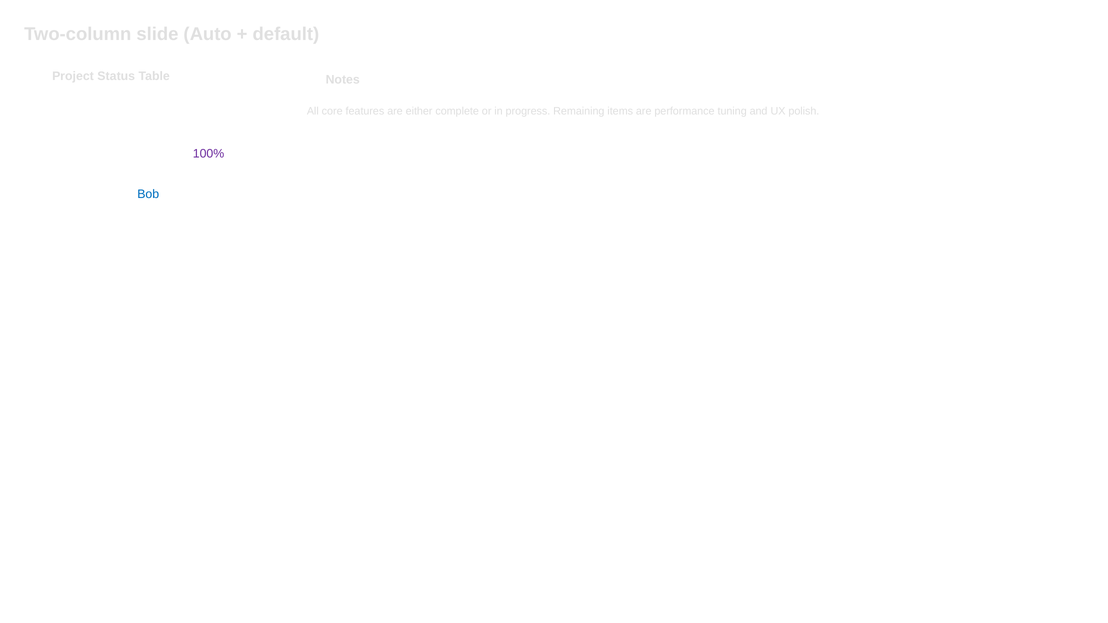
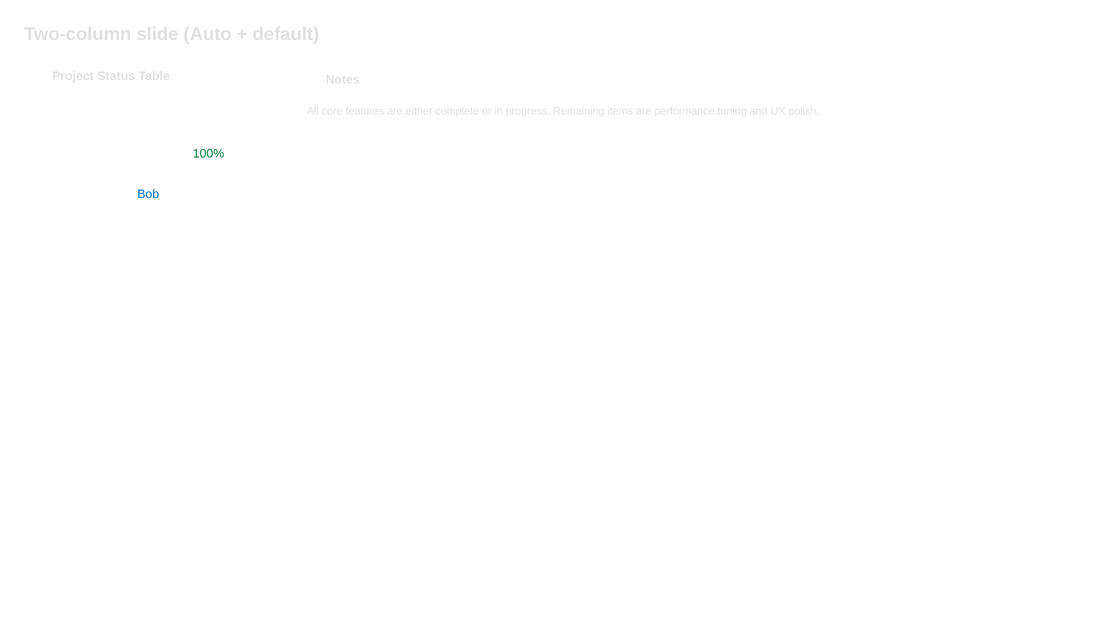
100% at (209, 154) colour: purple -> green
